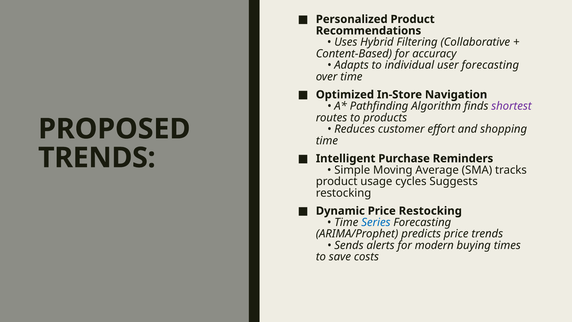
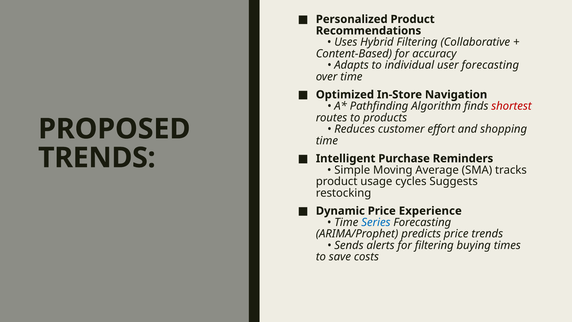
shortest colour: purple -> red
Price Restocking: Restocking -> Experience
for modern: modern -> filtering
